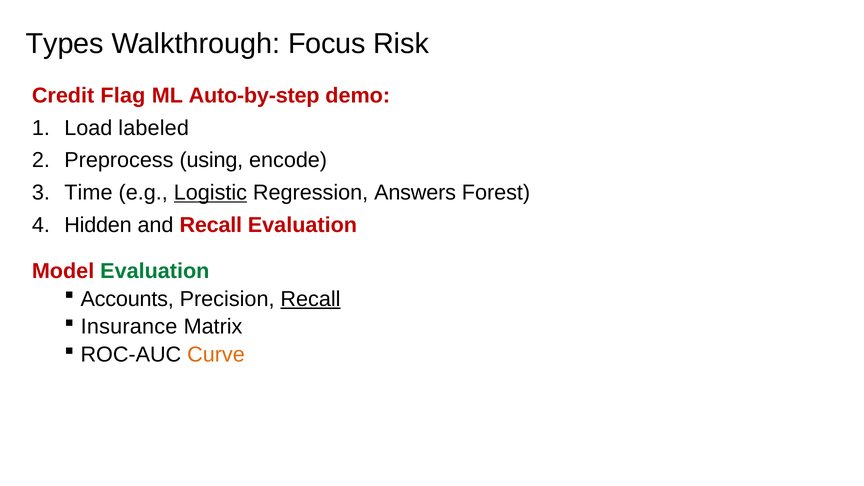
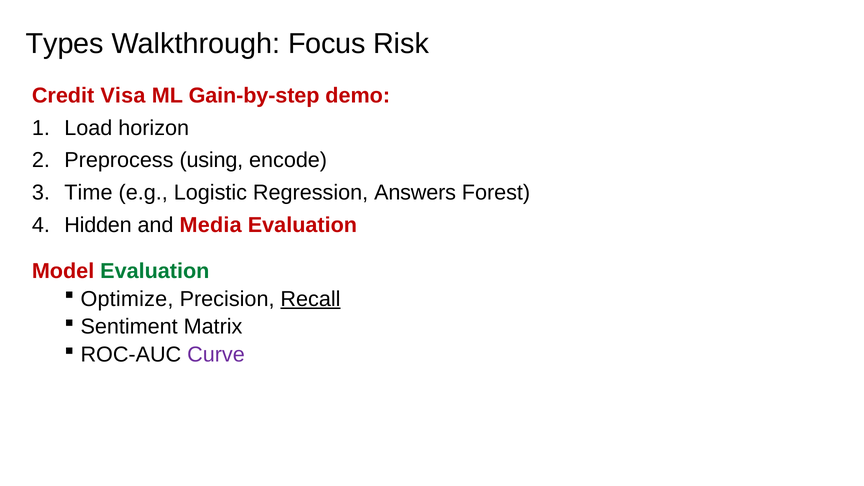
Flag: Flag -> Visa
Auto-by-step: Auto-by-step -> Gain-by-step
labeled: labeled -> horizon
Logistic underline: present -> none
and Recall: Recall -> Media
Accounts: Accounts -> Optimize
Insurance: Insurance -> Sentiment
Curve colour: orange -> purple
